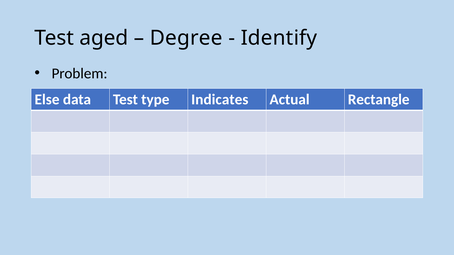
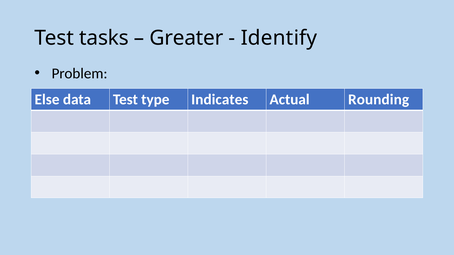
aged: aged -> tasks
Degree: Degree -> Greater
Rectangle: Rectangle -> Rounding
